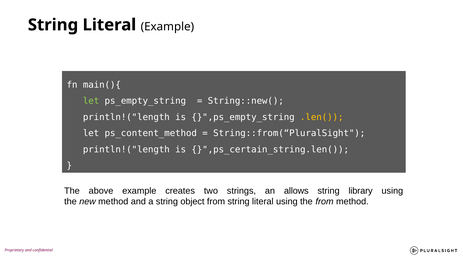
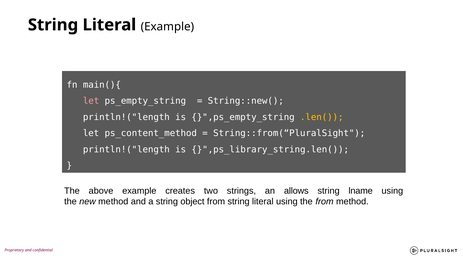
let at (91, 101) colour: light green -> pink
}",ps_certain_string.len(: }",ps_certain_string.len( -> }",ps_library_string.len(
library: library -> lname
